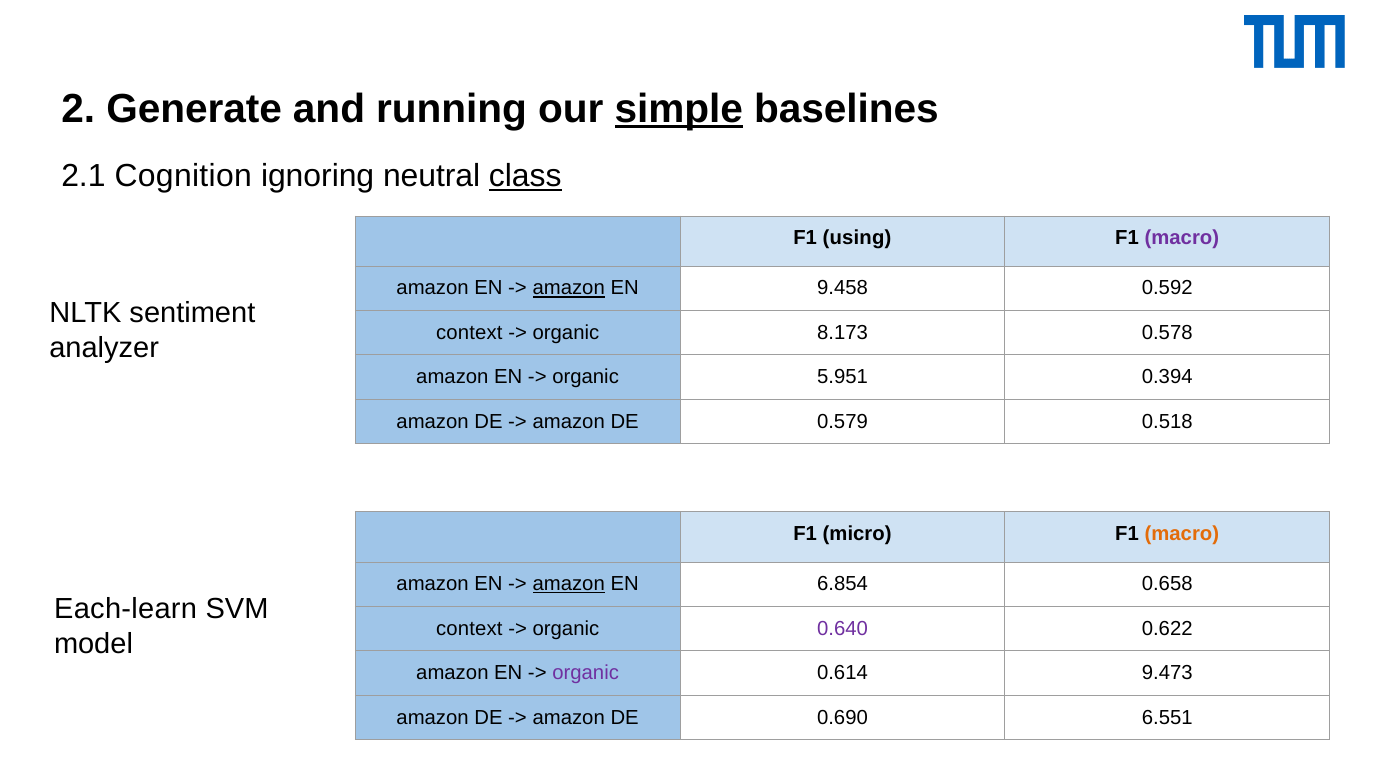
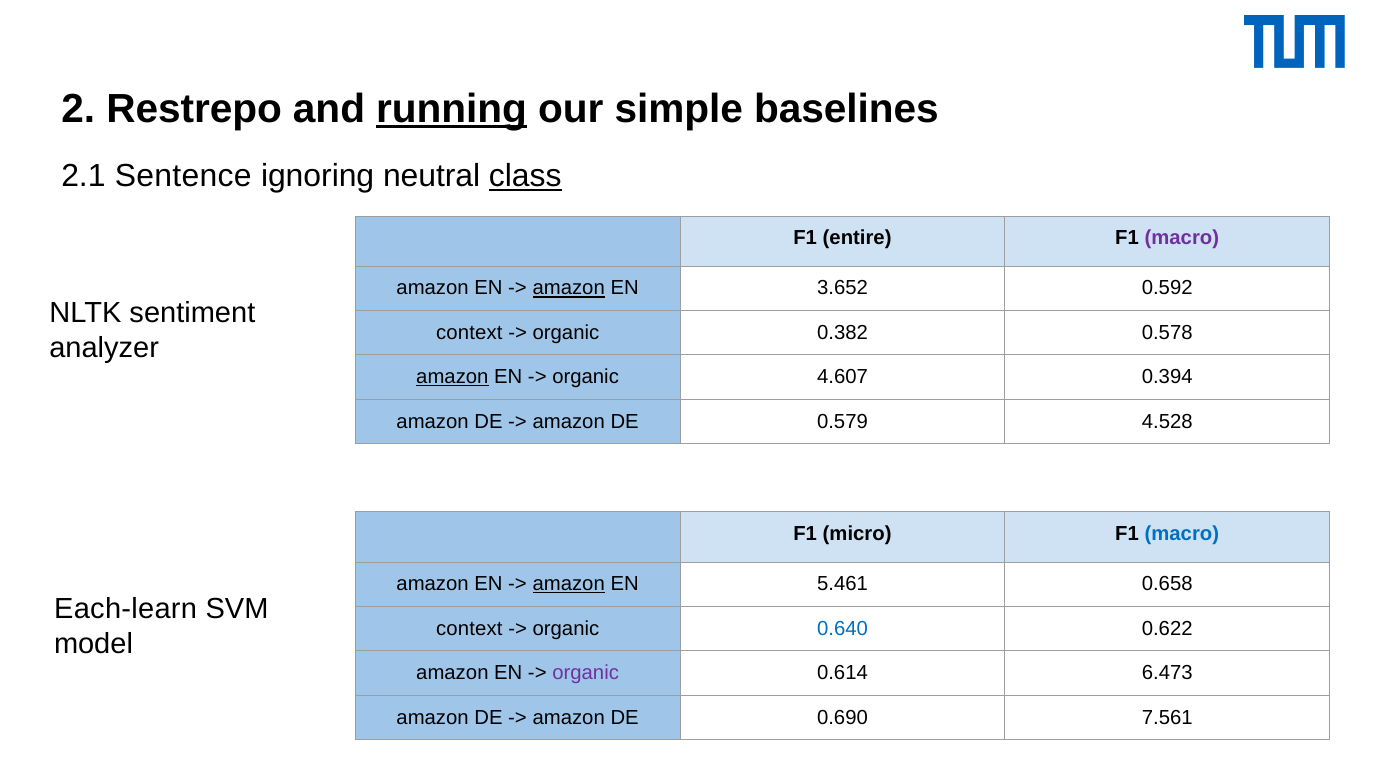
Generate: Generate -> Restrepo
running underline: none -> present
simple underline: present -> none
Cognition: Cognition -> Sentence
using: using -> entire
9.458: 9.458 -> 3.652
8.173: 8.173 -> 0.382
amazon at (452, 377) underline: none -> present
5.951: 5.951 -> 4.607
0.518: 0.518 -> 4.528
macro at (1182, 534) colour: orange -> blue
6.854: 6.854 -> 5.461
0.640 colour: purple -> blue
9.473: 9.473 -> 6.473
6.551: 6.551 -> 7.561
